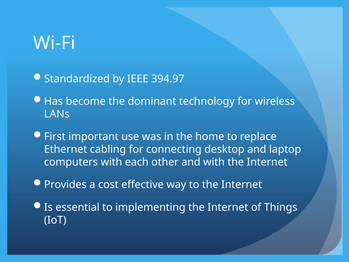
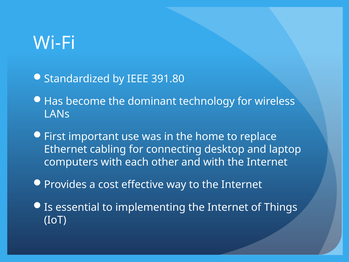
394.97: 394.97 -> 391.80
